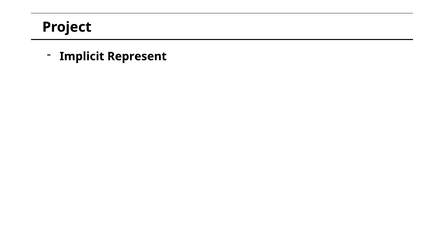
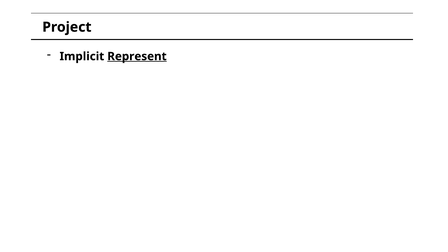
Represent underline: none -> present
